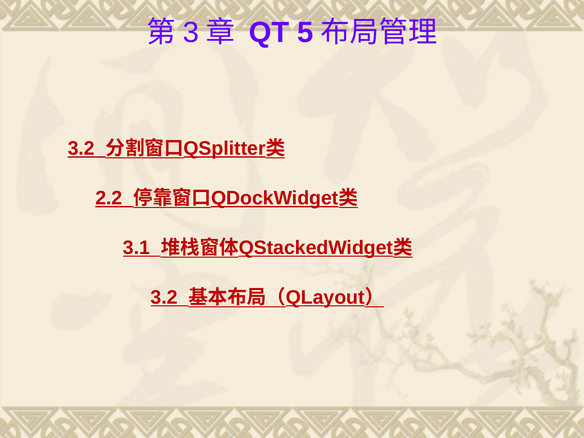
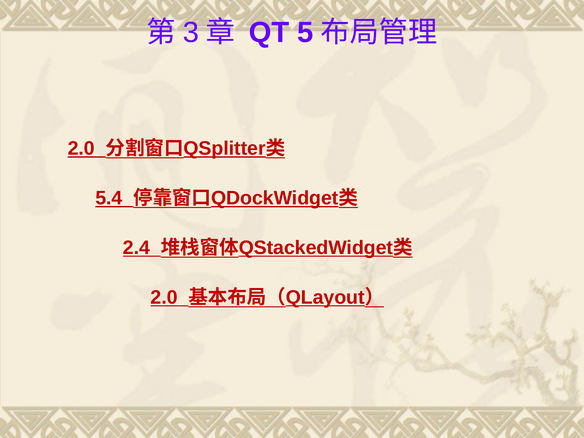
3.2 at (81, 148): 3.2 -> 2.0
2.2: 2.2 -> 5.4
3.1: 3.1 -> 2.4
3.2 at (164, 297): 3.2 -> 2.0
